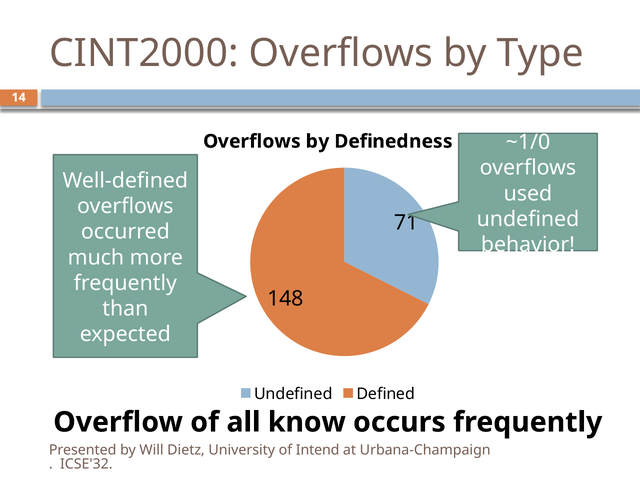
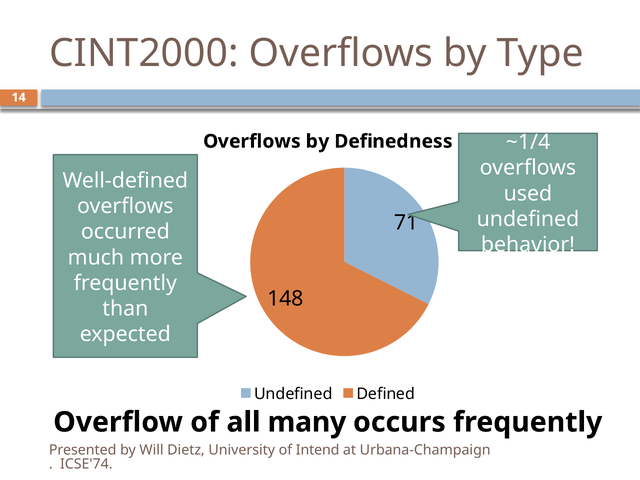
~1/0: ~1/0 -> ~1/4
know: know -> many
ICSE'32: ICSE'32 -> ICSE'74
